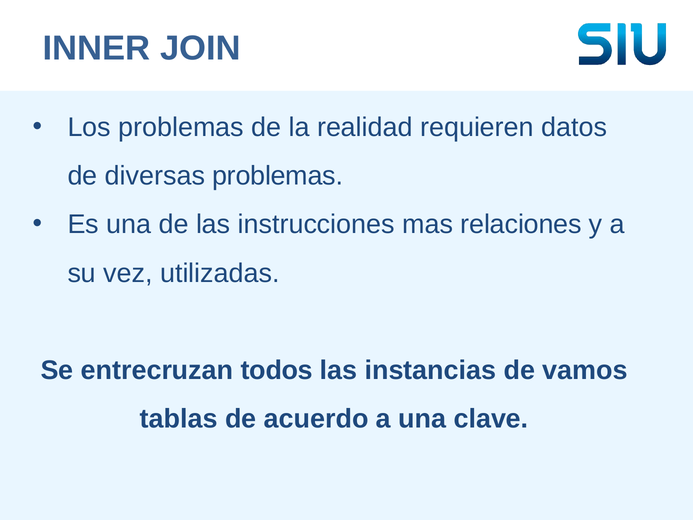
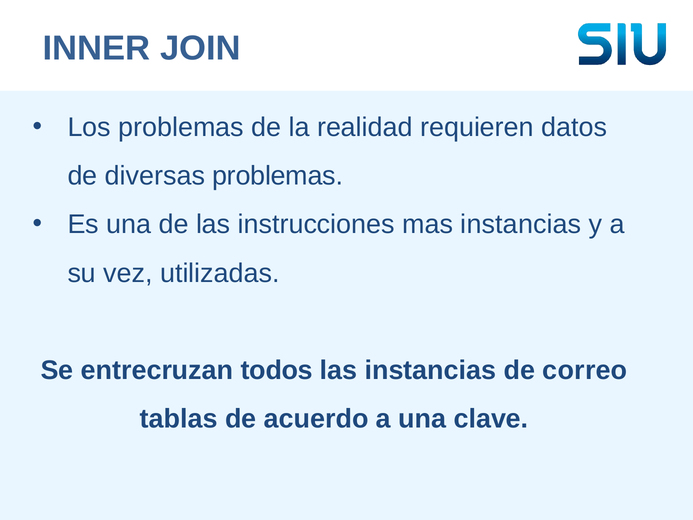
mas relaciones: relaciones -> instancias
vamos: vamos -> correo
